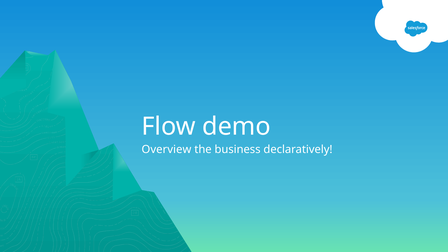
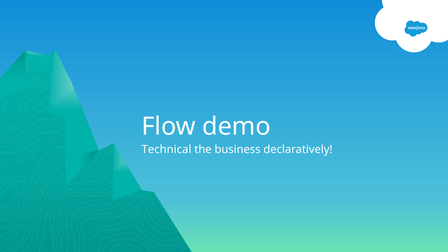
Overview: Overview -> Technical
